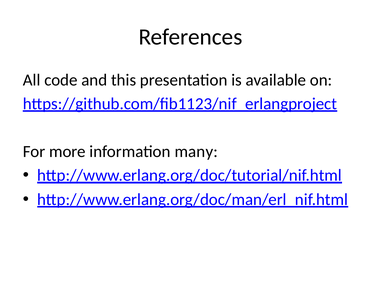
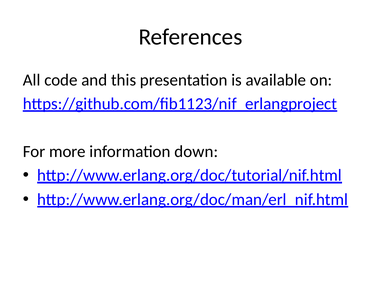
many: many -> down
